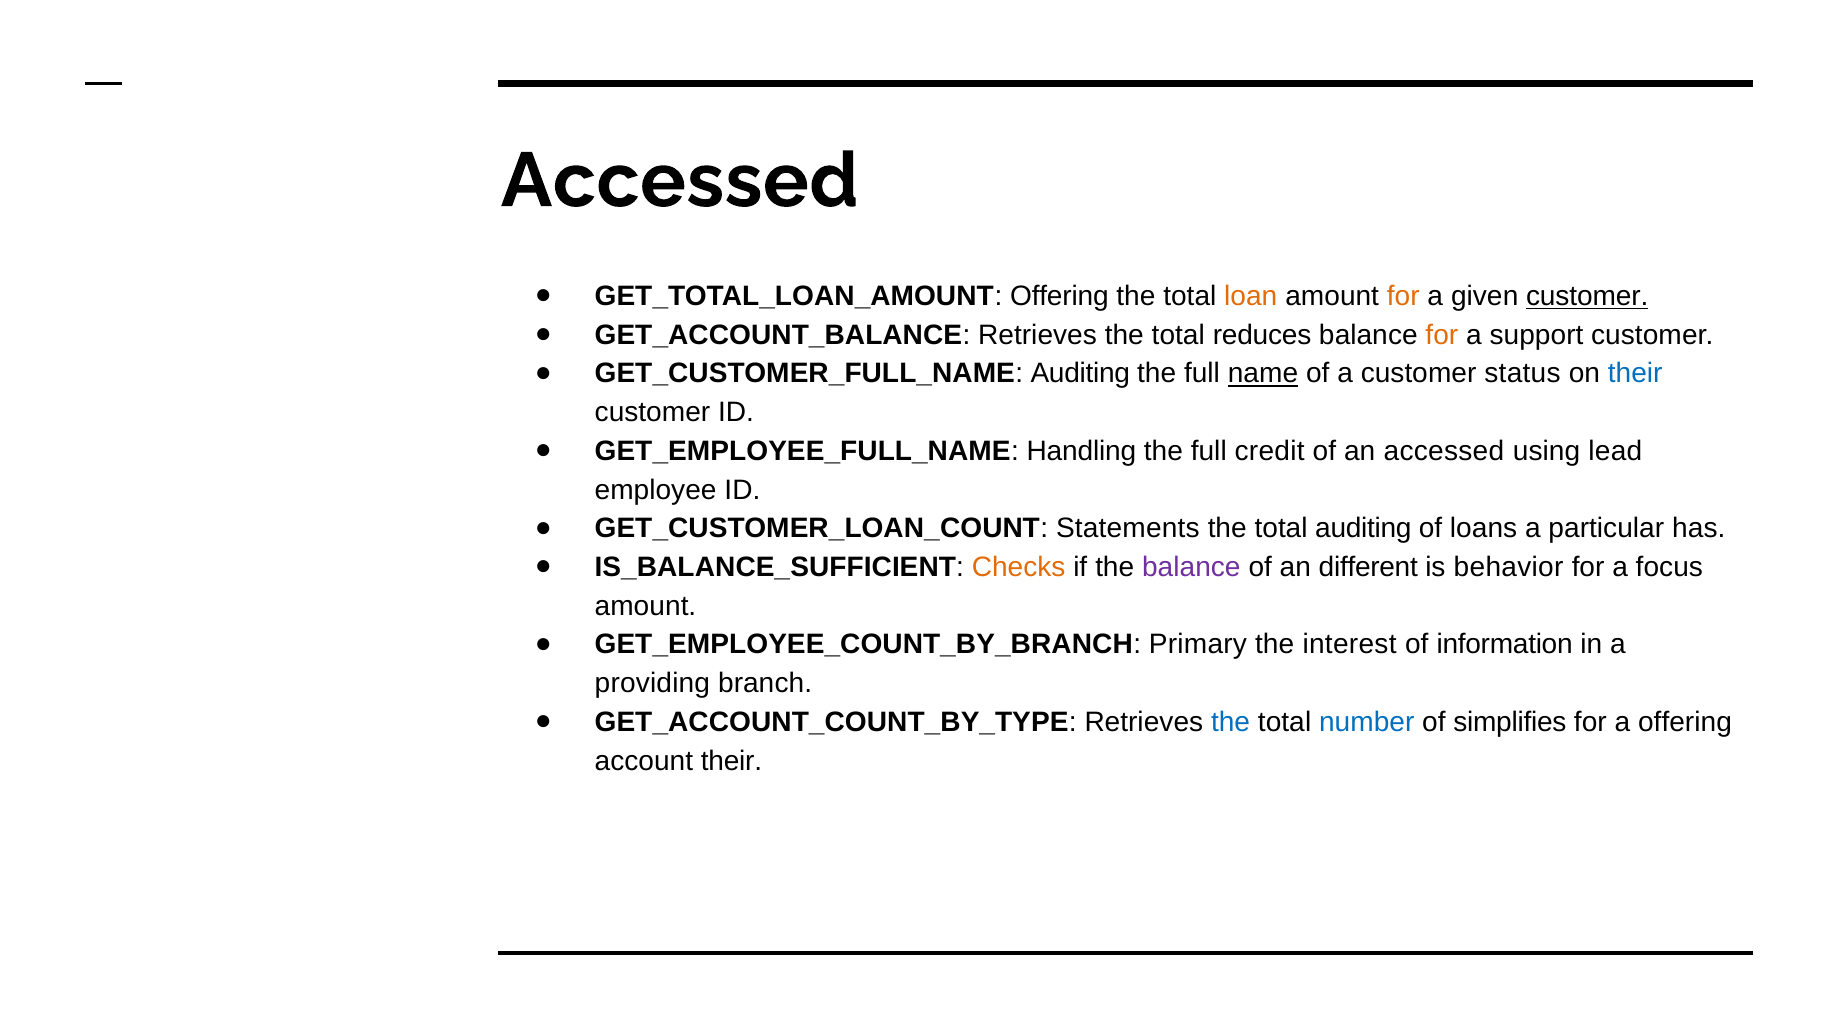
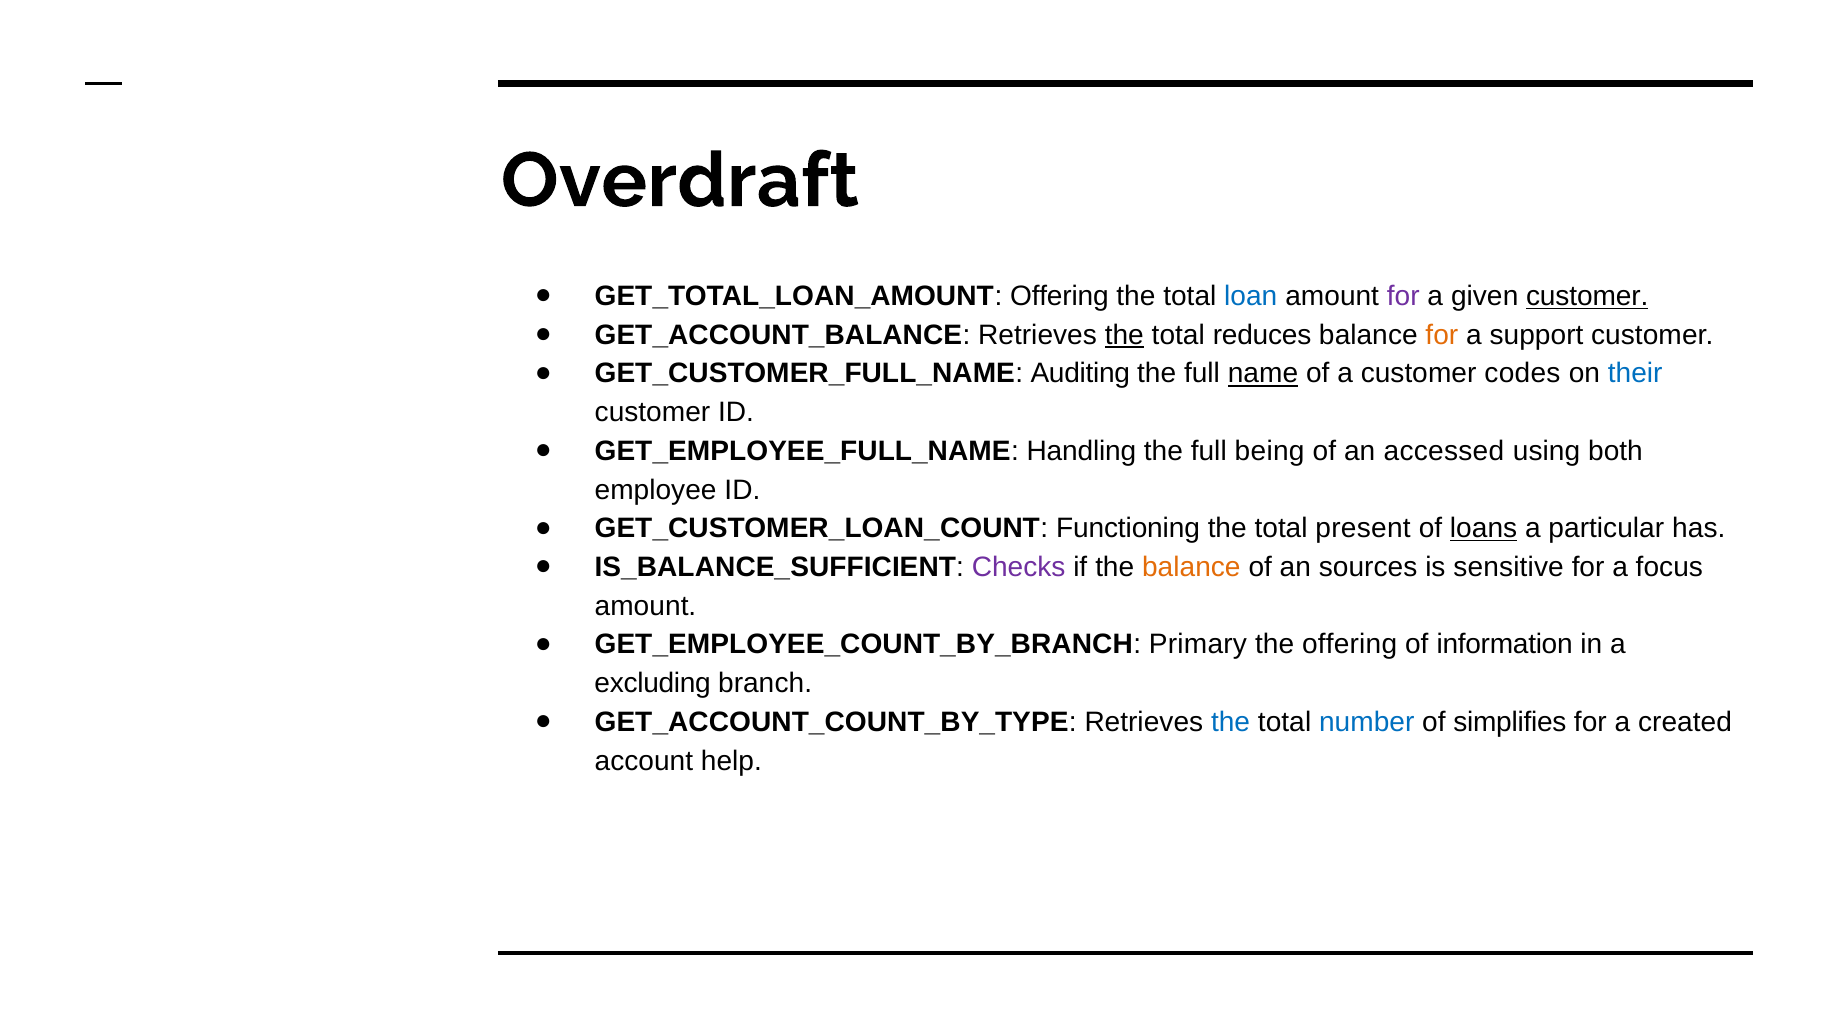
Accessed at (680, 181): Accessed -> Overdraft
loan colour: orange -> blue
for at (1403, 296) colour: orange -> purple
the at (1124, 335) underline: none -> present
status: status -> codes
credit: credit -> being
lead: lead -> both
Statements: Statements -> Functioning
total auditing: auditing -> present
loans underline: none -> present
Checks colour: orange -> purple
balance at (1191, 567) colour: purple -> orange
different: different -> sources
behavior: behavior -> sensitive
the interest: interest -> offering
providing: providing -> excluding
a offering: offering -> created
account their: their -> help
